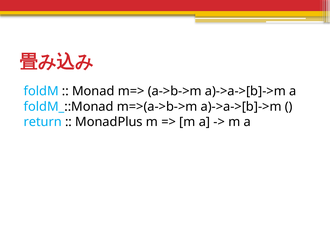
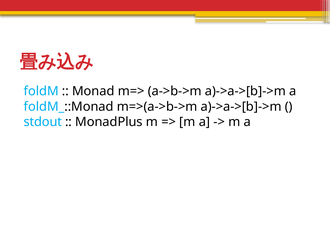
return: return -> stdout
